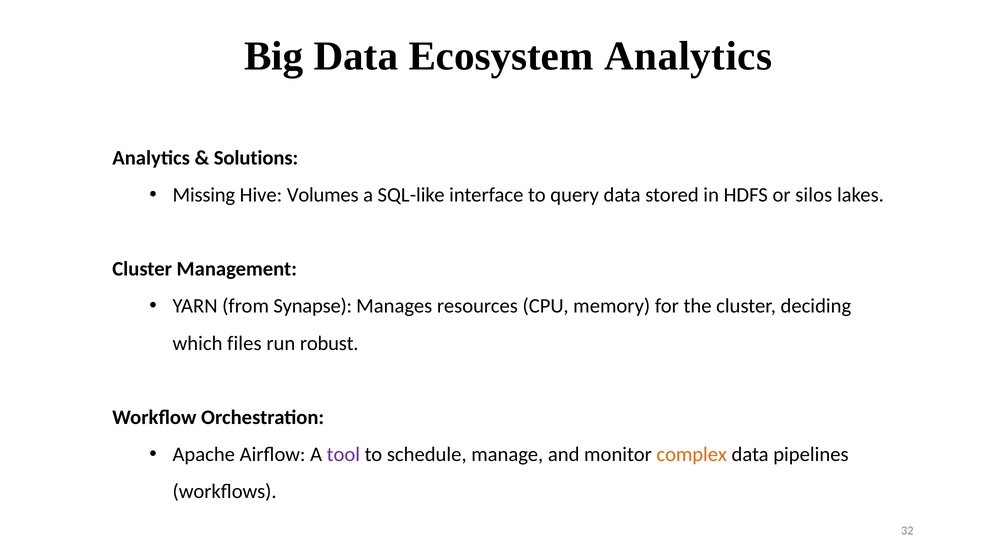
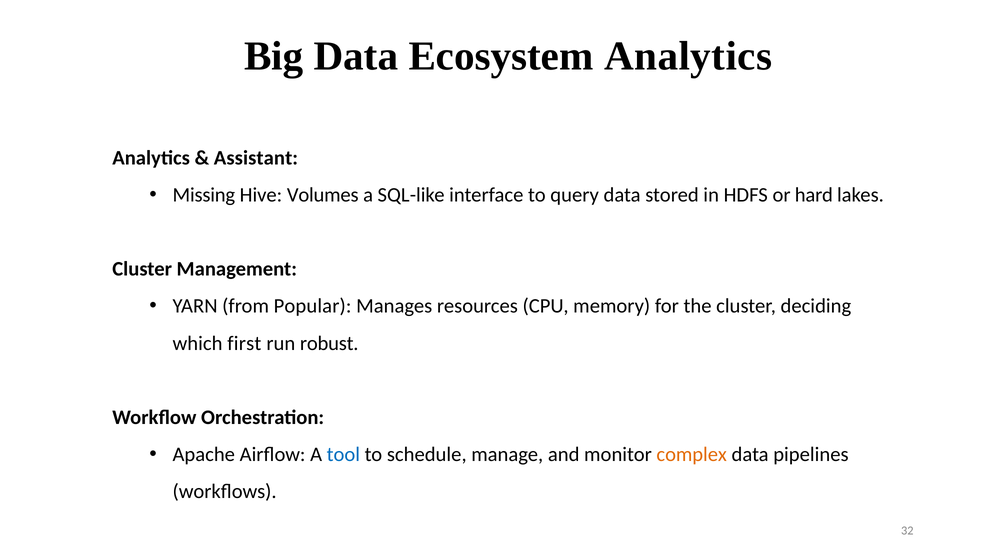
Solutions: Solutions -> Assistant
silos: silos -> hard
Synapse: Synapse -> Popular
files: files -> first
tool colour: purple -> blue
